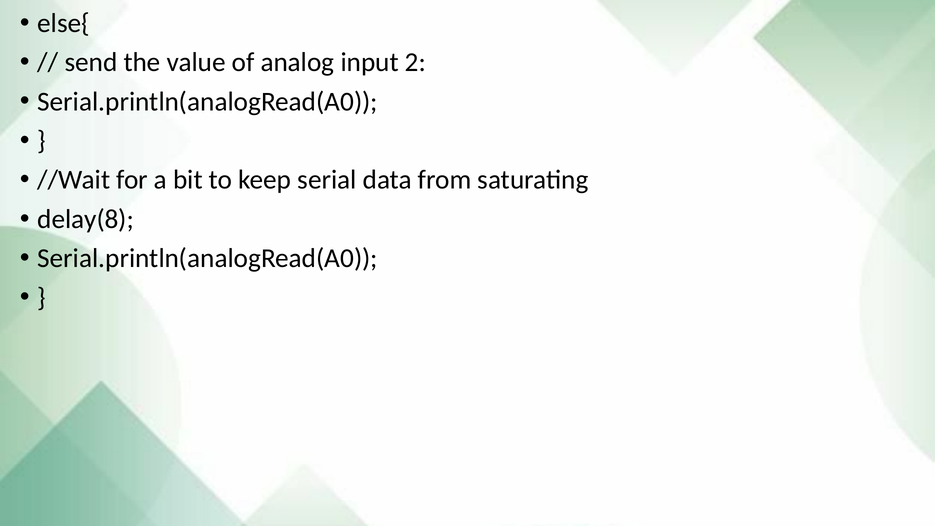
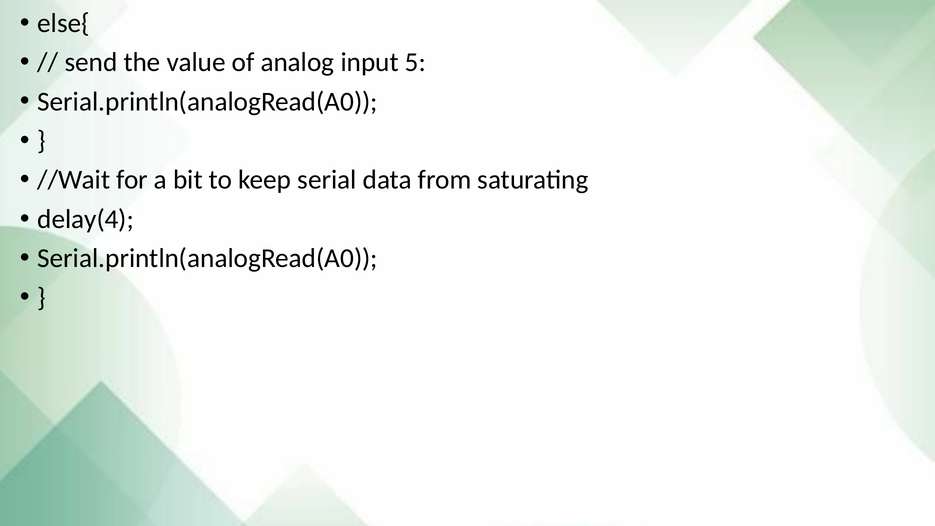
2: 2 -> 5
delay(8: delay(8 -> delay(4
